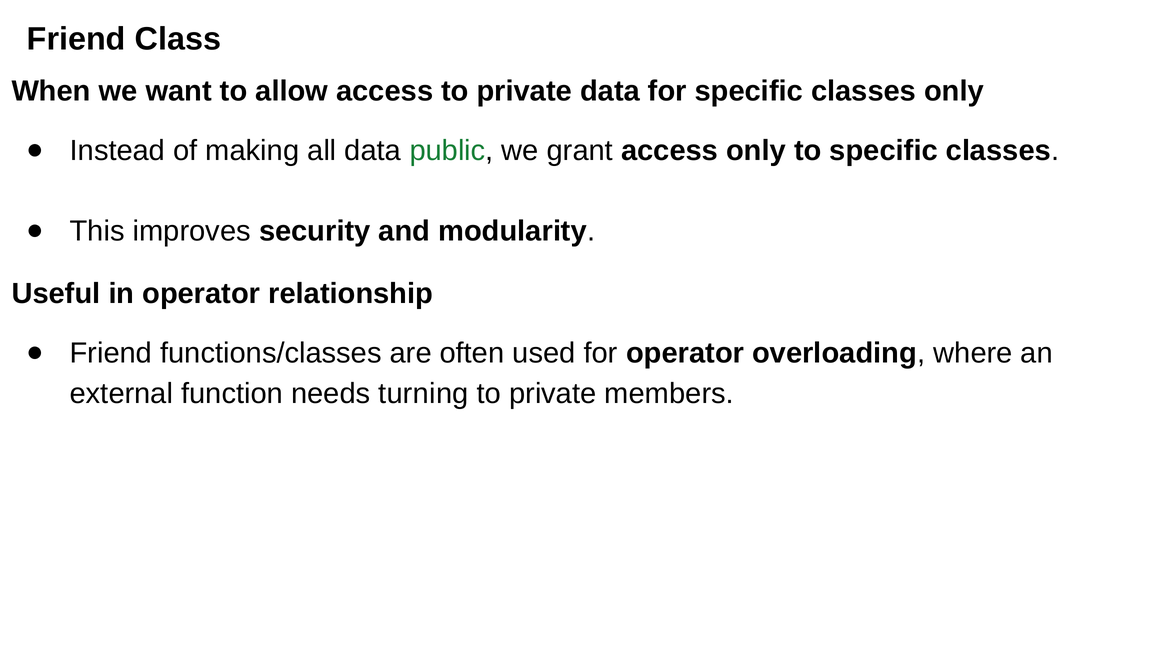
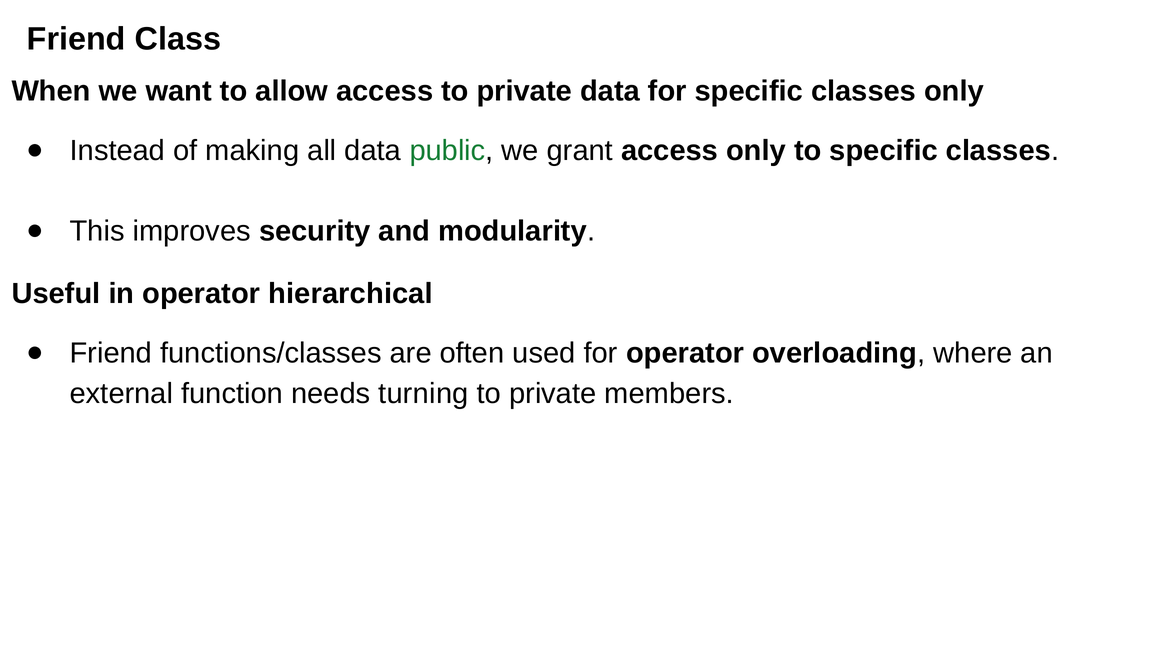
relationship: relationship -> hierarchical
